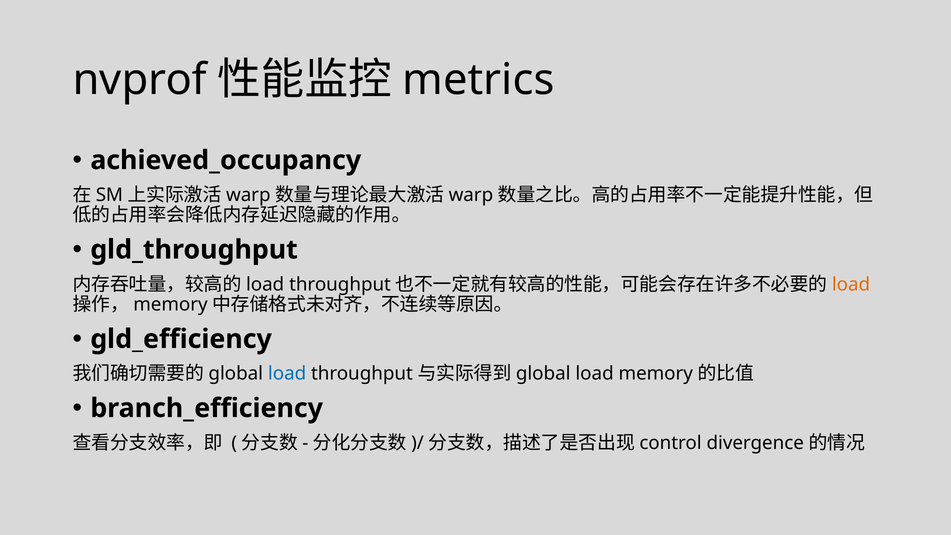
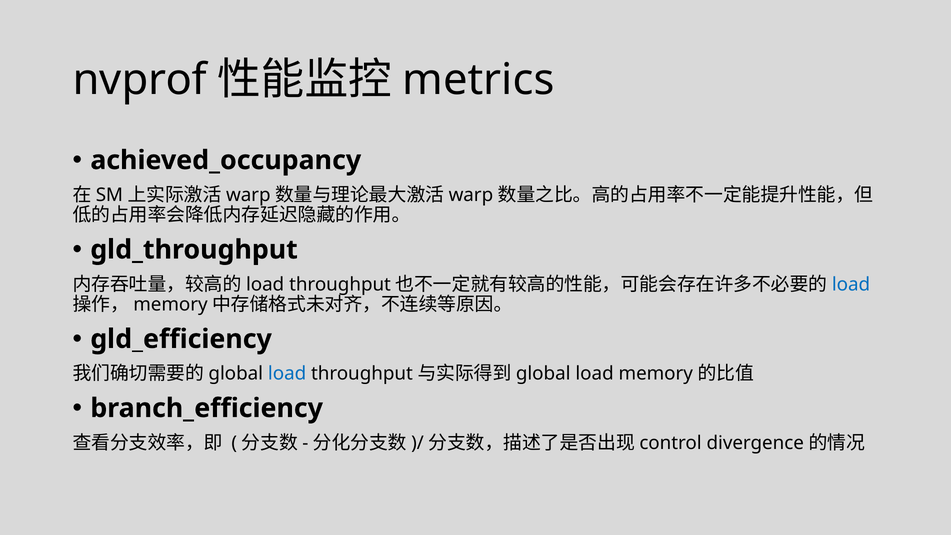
load at (851, 284) colour: orange -> blue
